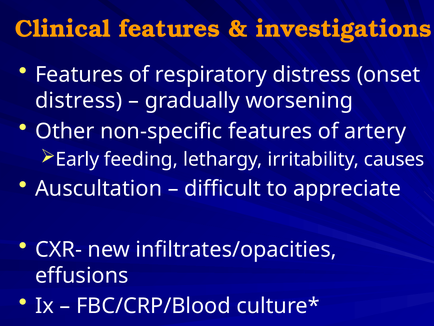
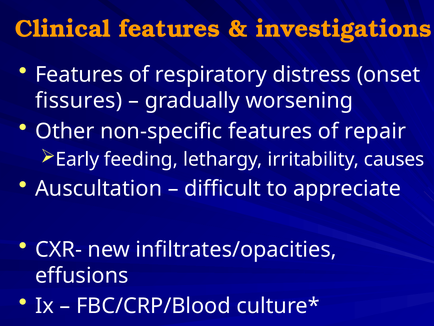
distress at (79, 101): distress -> fissures
artery: artery -> repair
